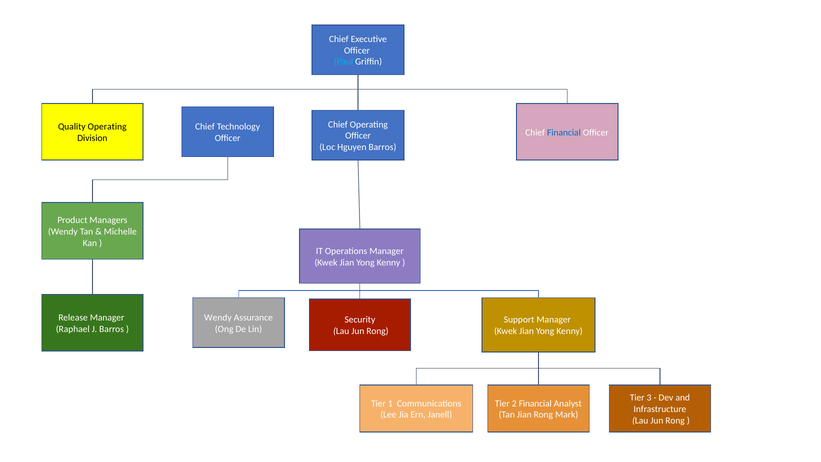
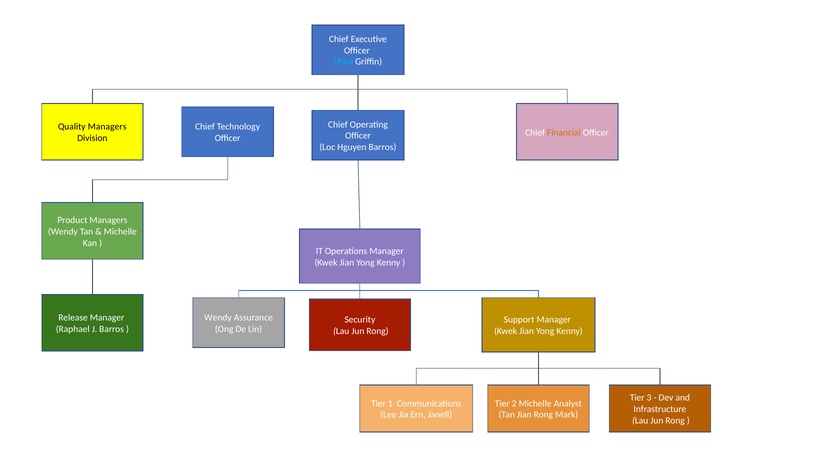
Quality Operating: Operating -> Managers
Financial at (564, 132) colour: blue -> orange
2 Financial: Financial -> Michelle
